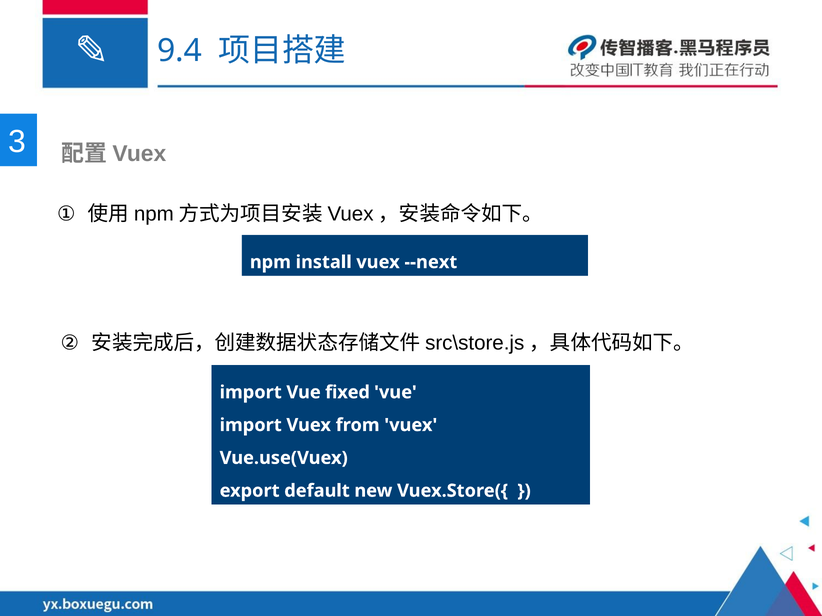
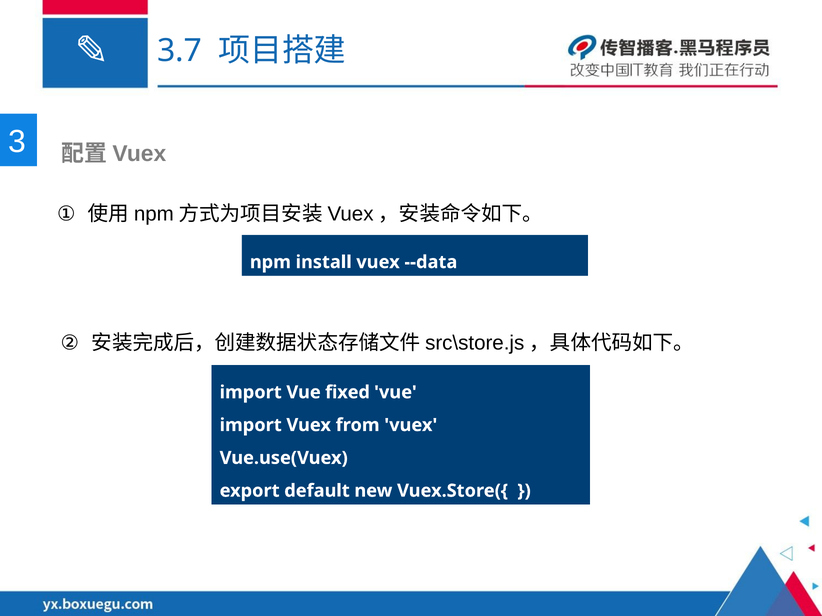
9.4: 9.4 -> 3.7
--next: --next -> --data
